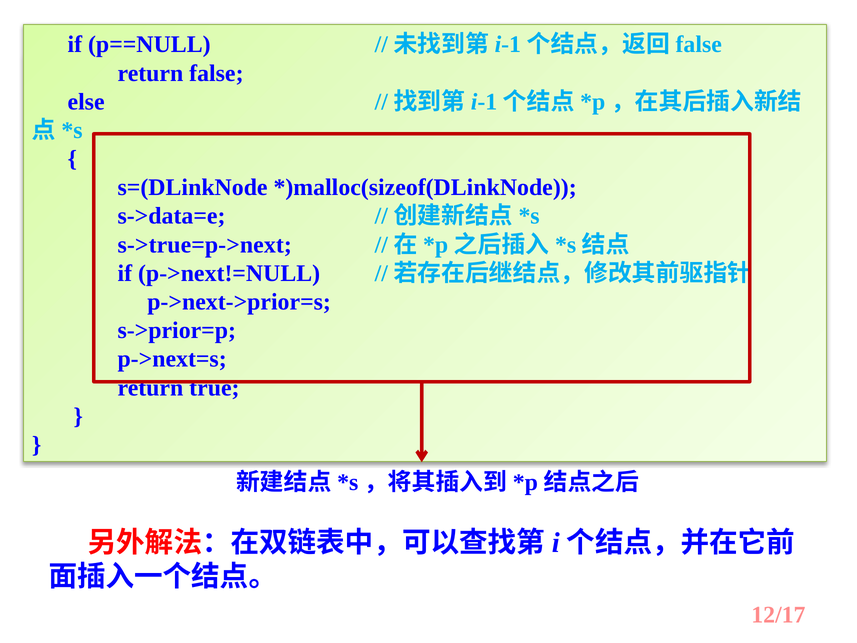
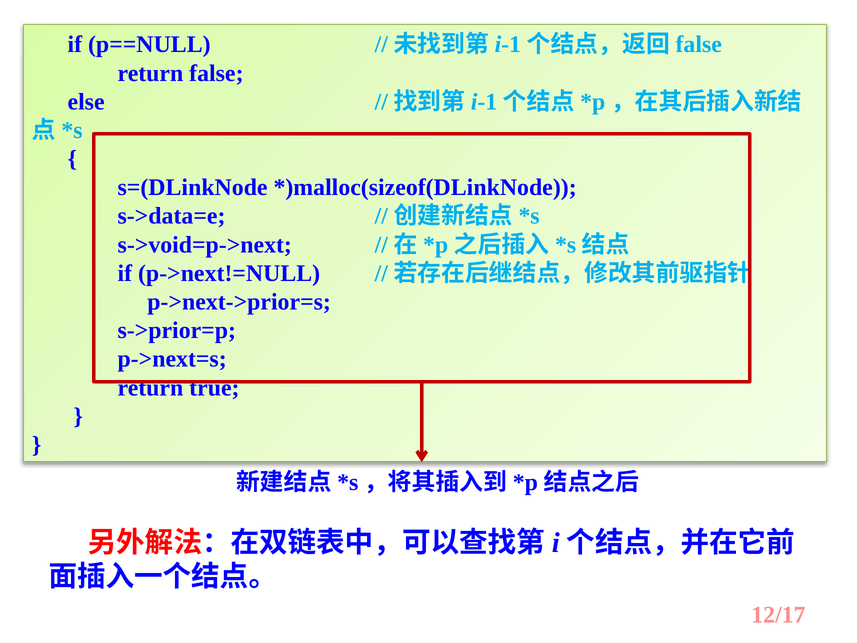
s->true=p->next: s->true=p->next -> s->void=p->next
